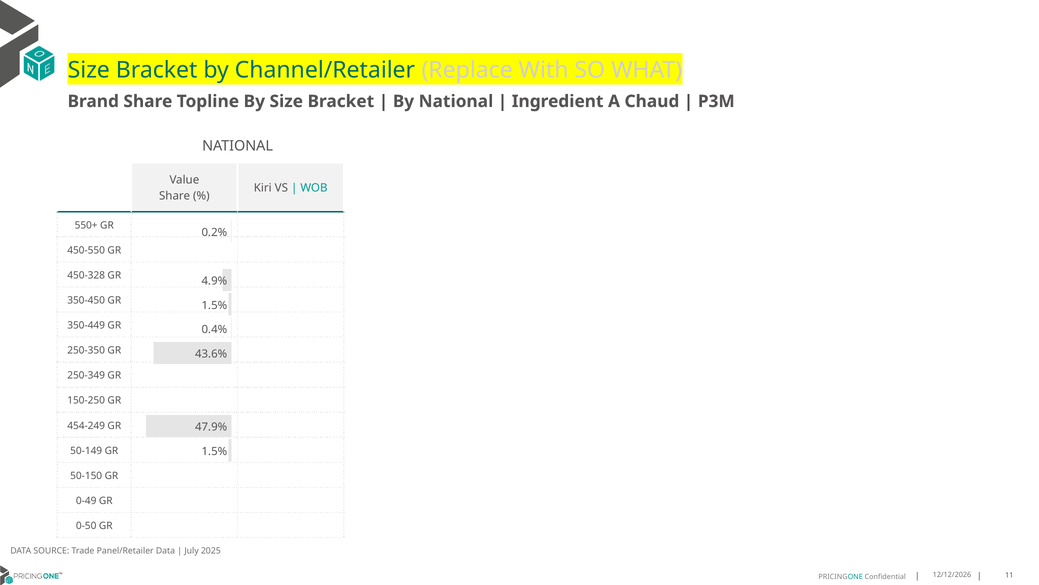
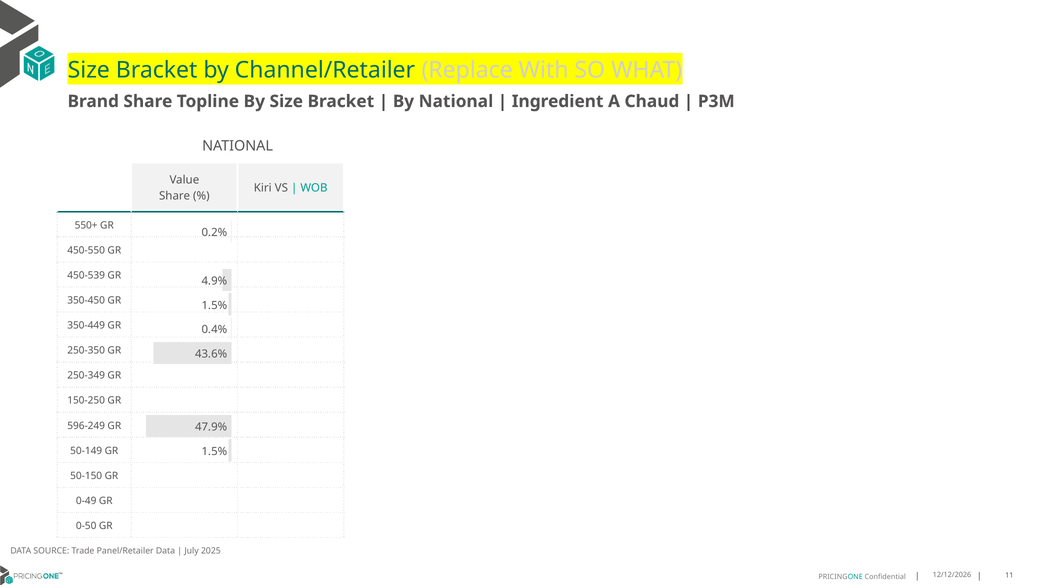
450-328: 450-328 -> 450-539
454-249: 454-249 -> 596-249
